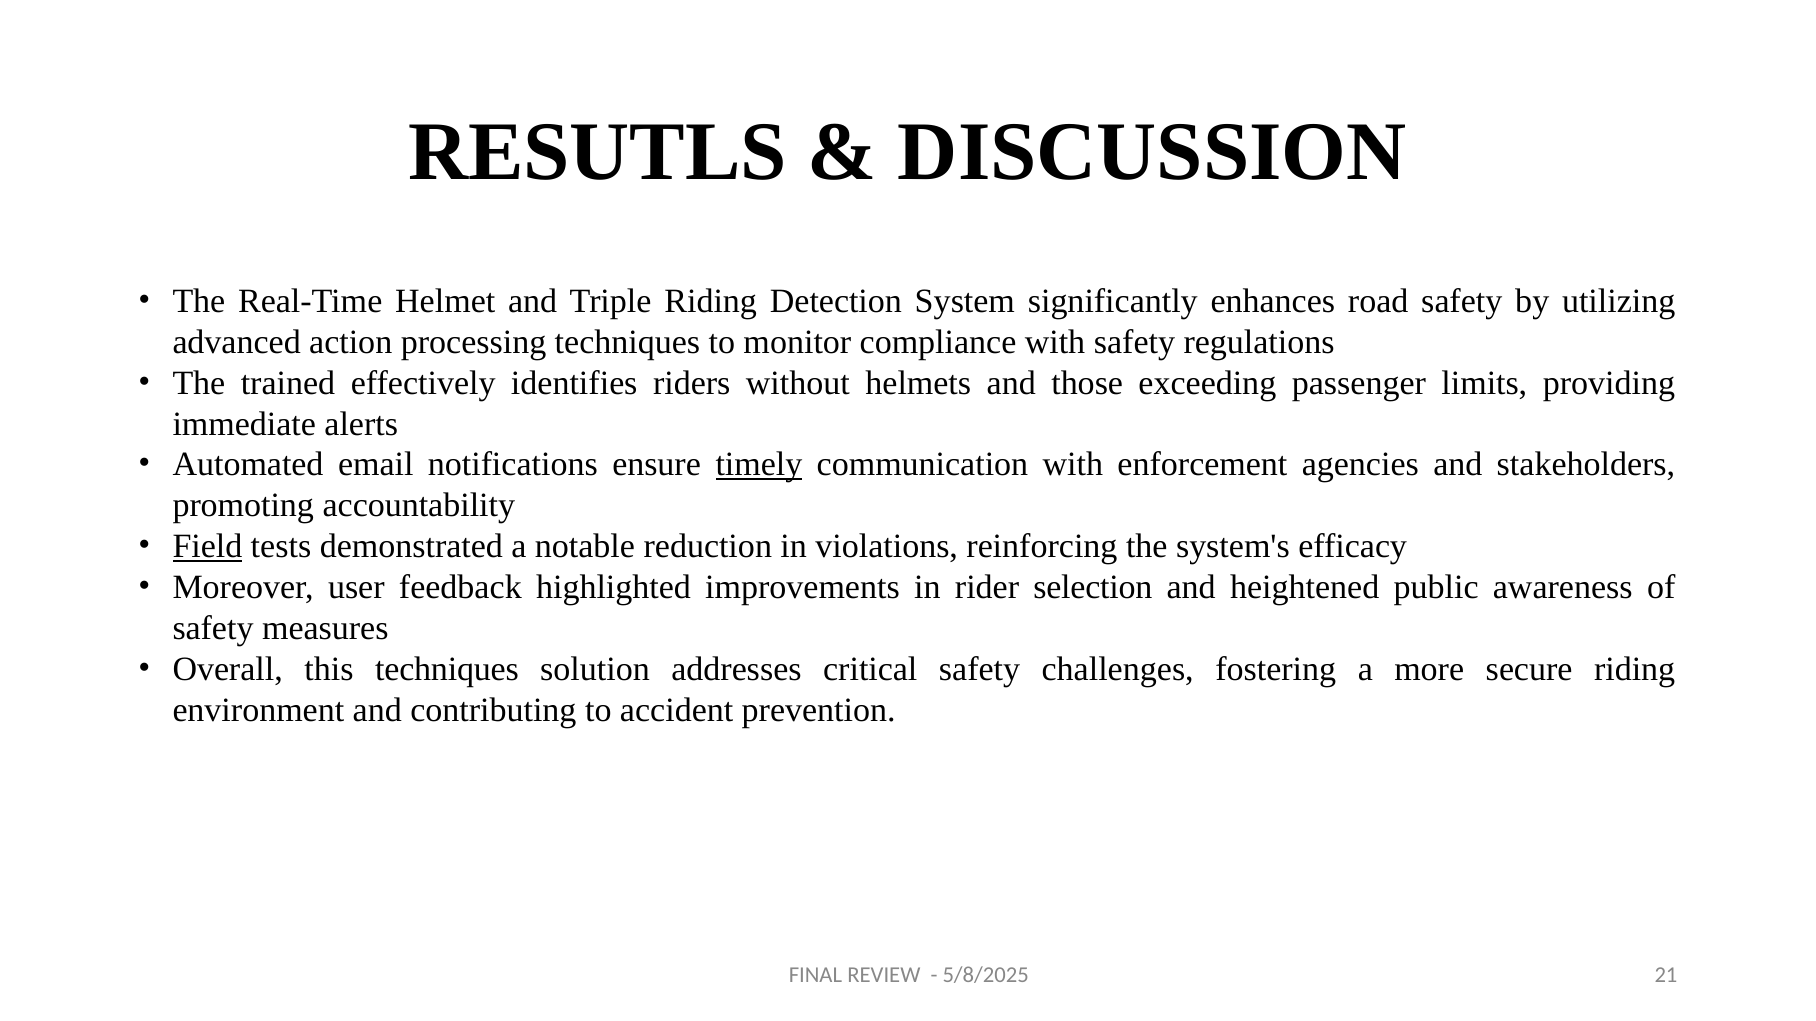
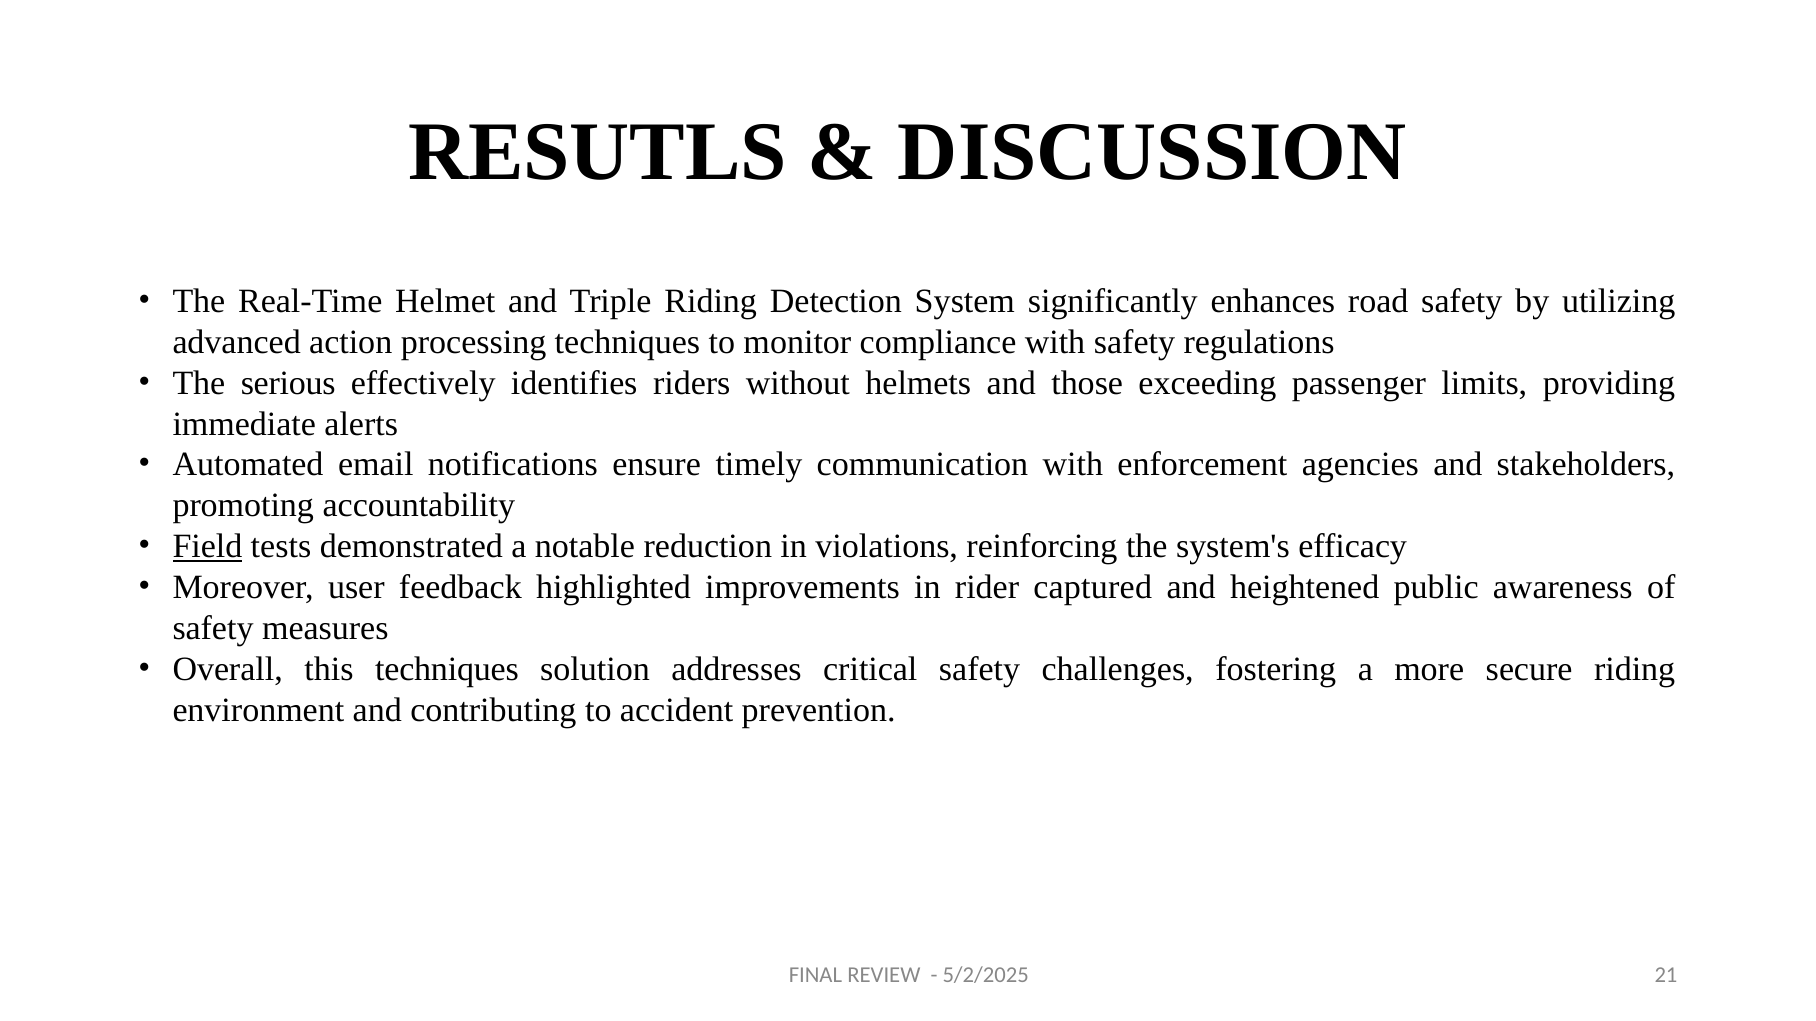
trained: trained -> serious
timely underline: present -> none
selection: selection -> captured
5/8/2025: 5/8/2025 -> 5/2/2025
